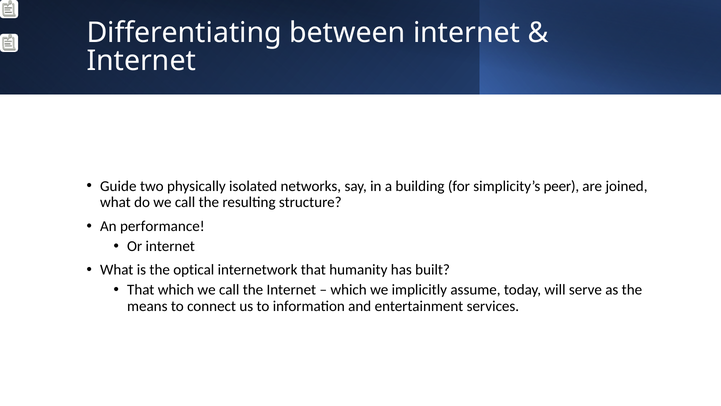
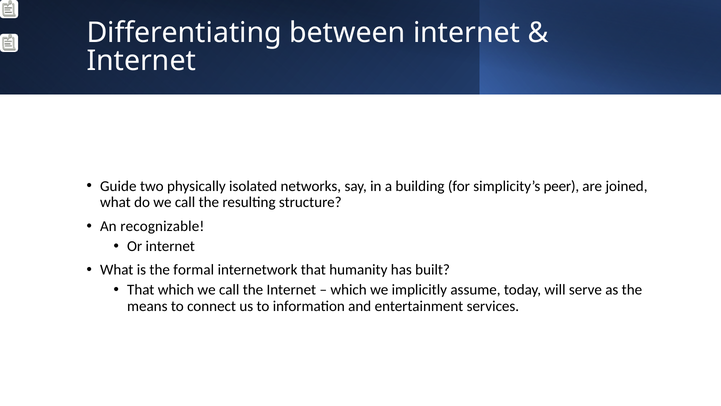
performance: performance -> recognizable
optical: optical -> formal
